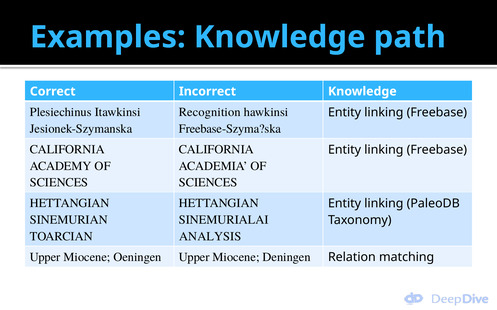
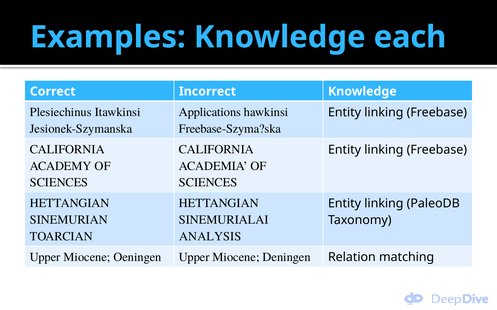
path: path -> each
Recognition: Recognition -> Applications
